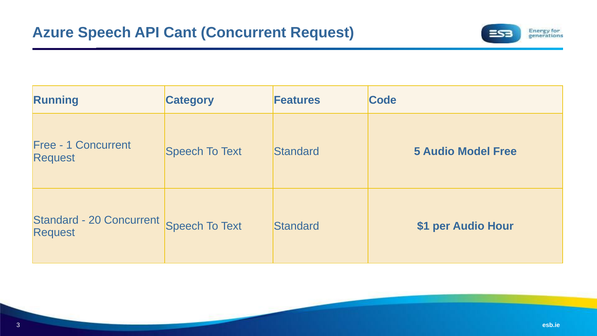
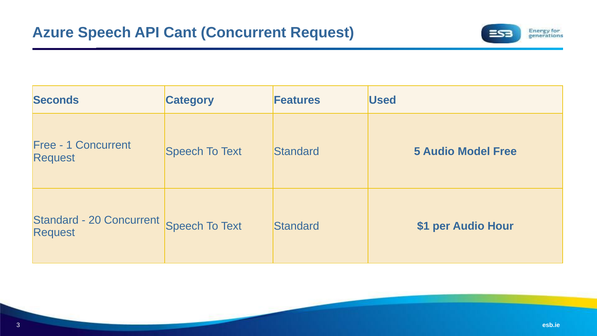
Running: Running -> Seconds
Code: Code -> Used
